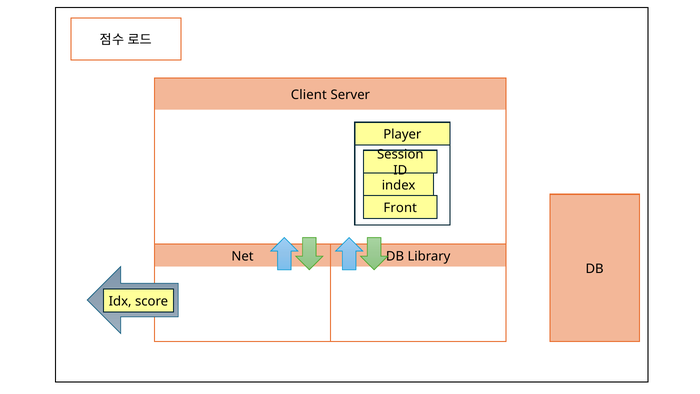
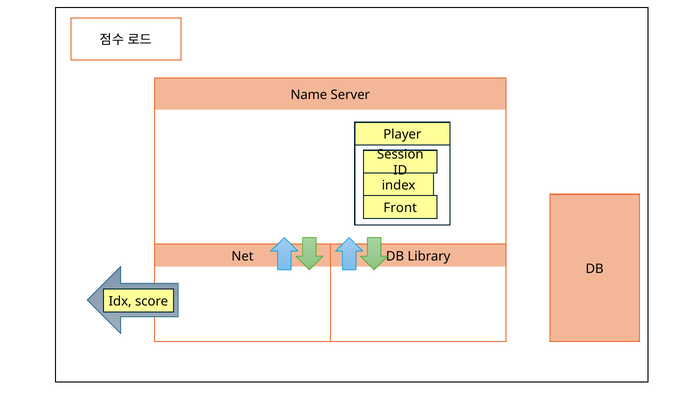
Client: Client -> Name
